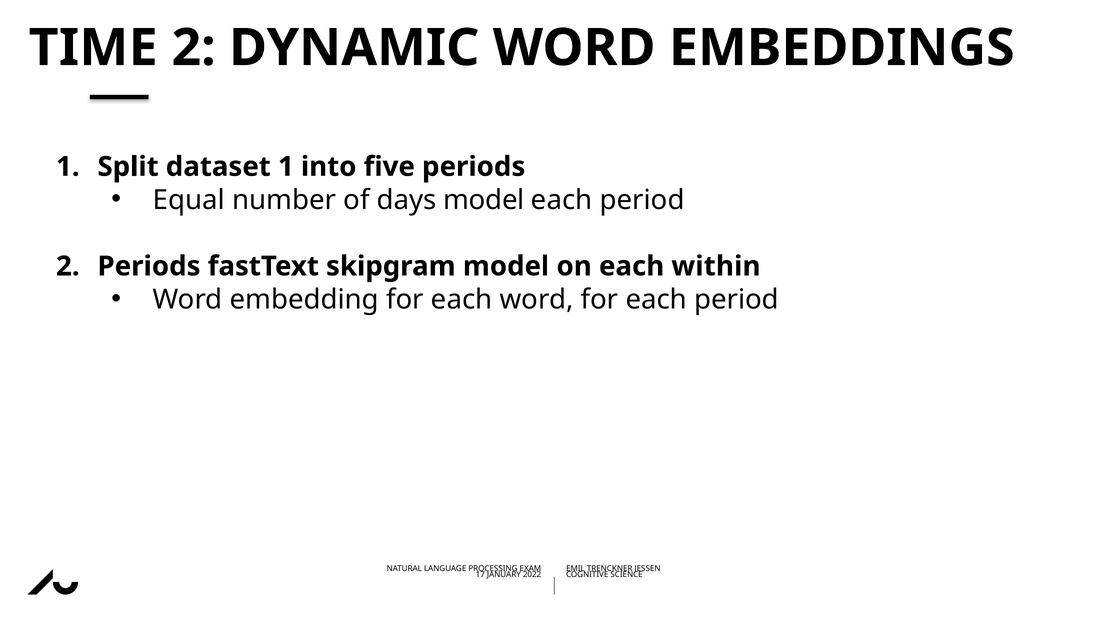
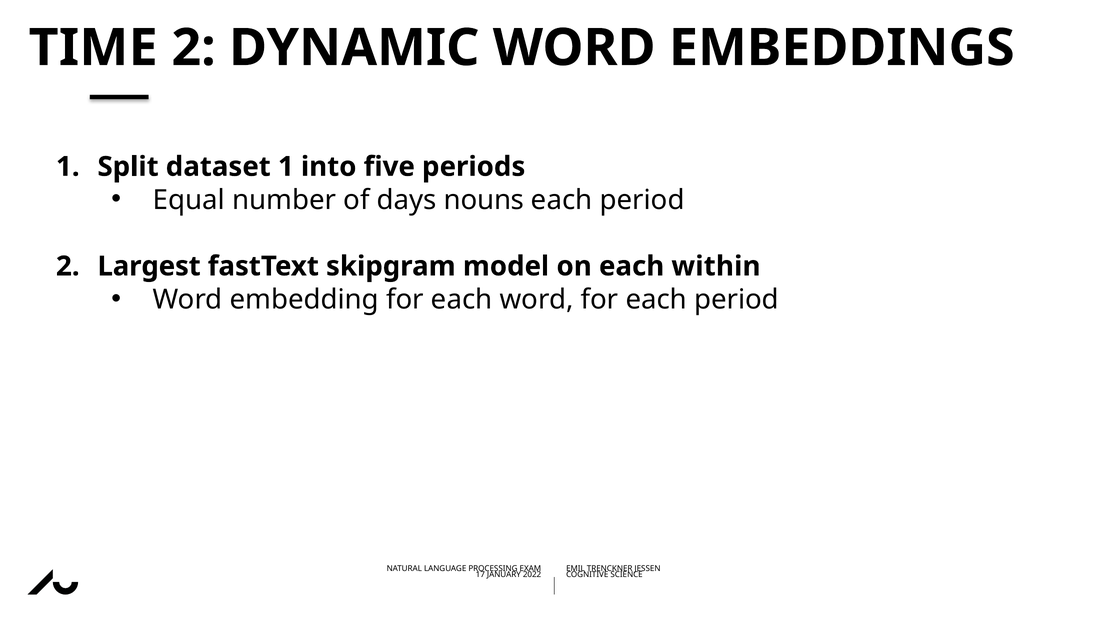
days model: model -> nouns
2 Periods: Periods -> Largest
